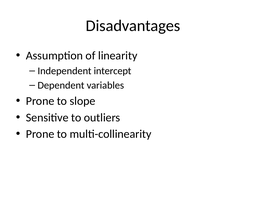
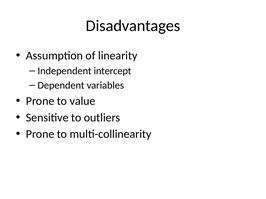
slope: slope -> value
